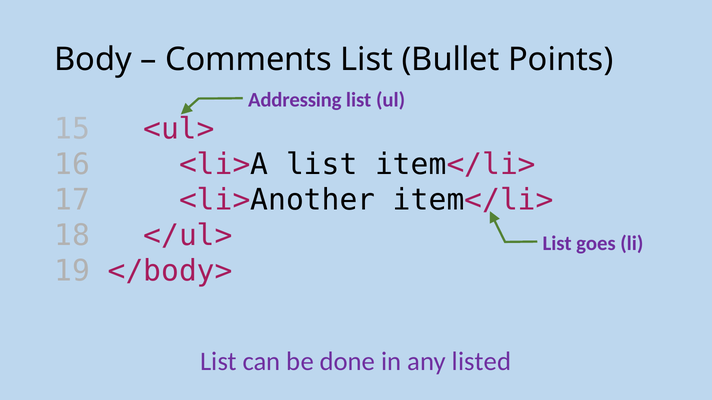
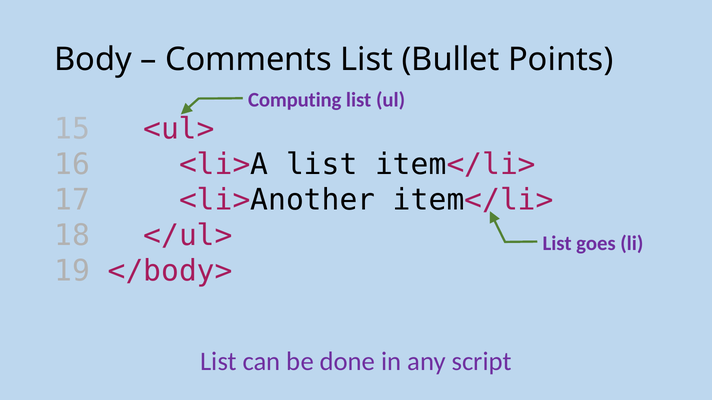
Addressing: Addressing -> Computing
listed: listed -> script
